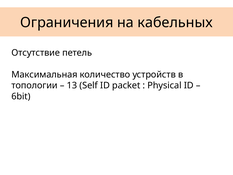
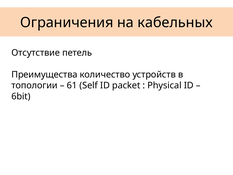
Максимальная: Максимальная -> Преимущества
13: 13 -> 61
